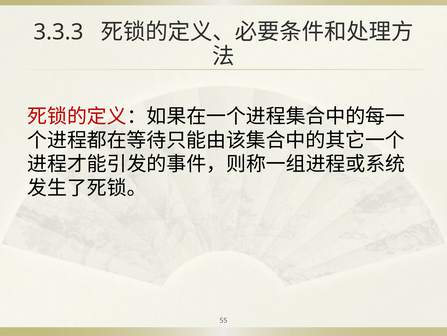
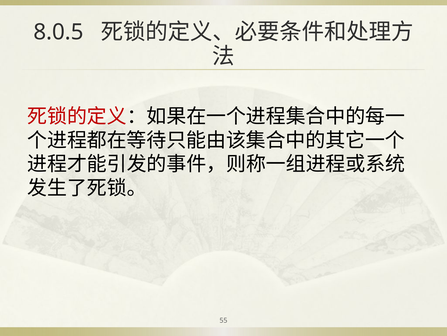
3.3.3: 3.3.3 -> 8.0.5
